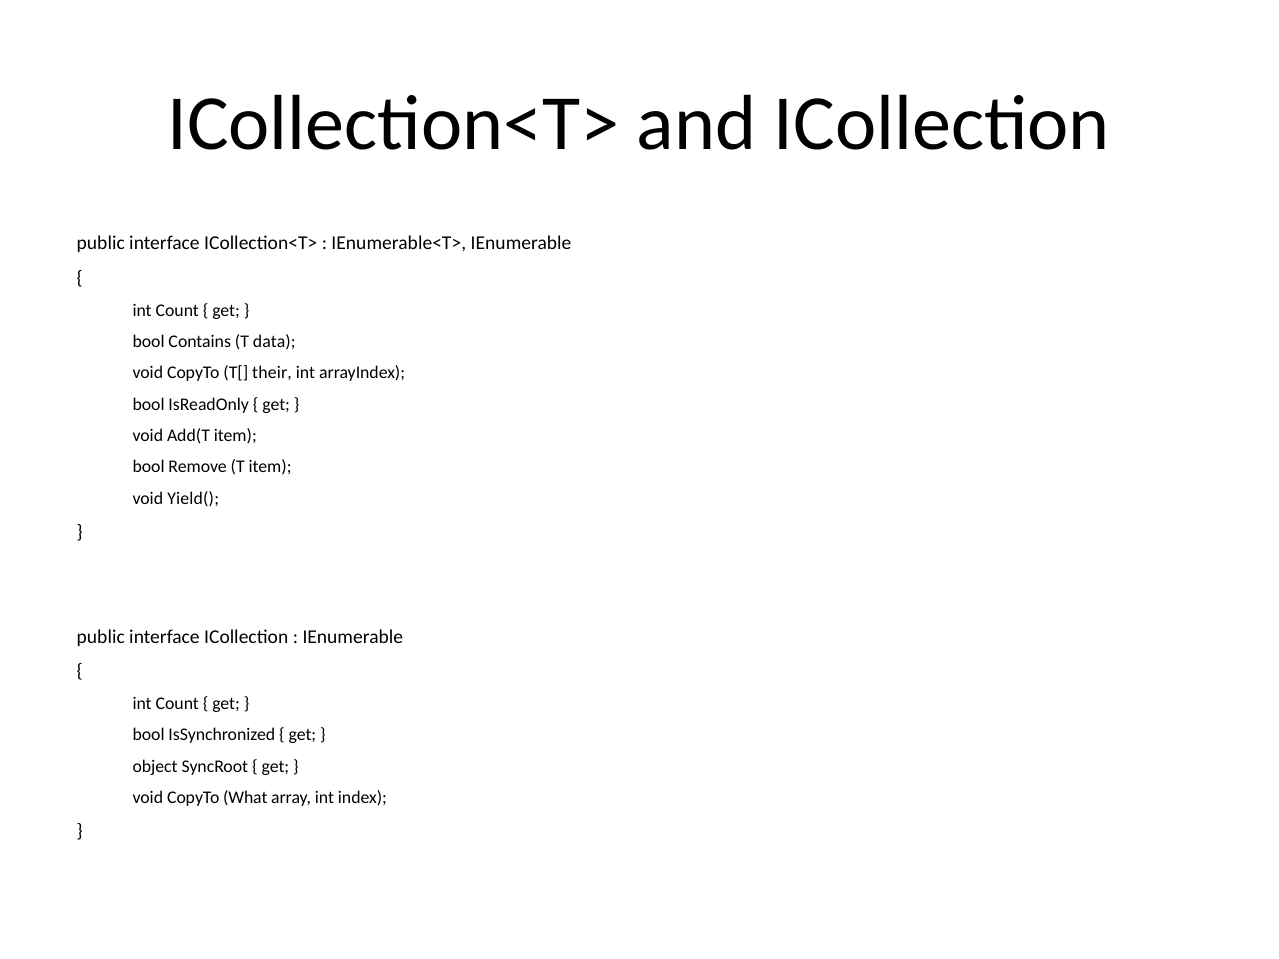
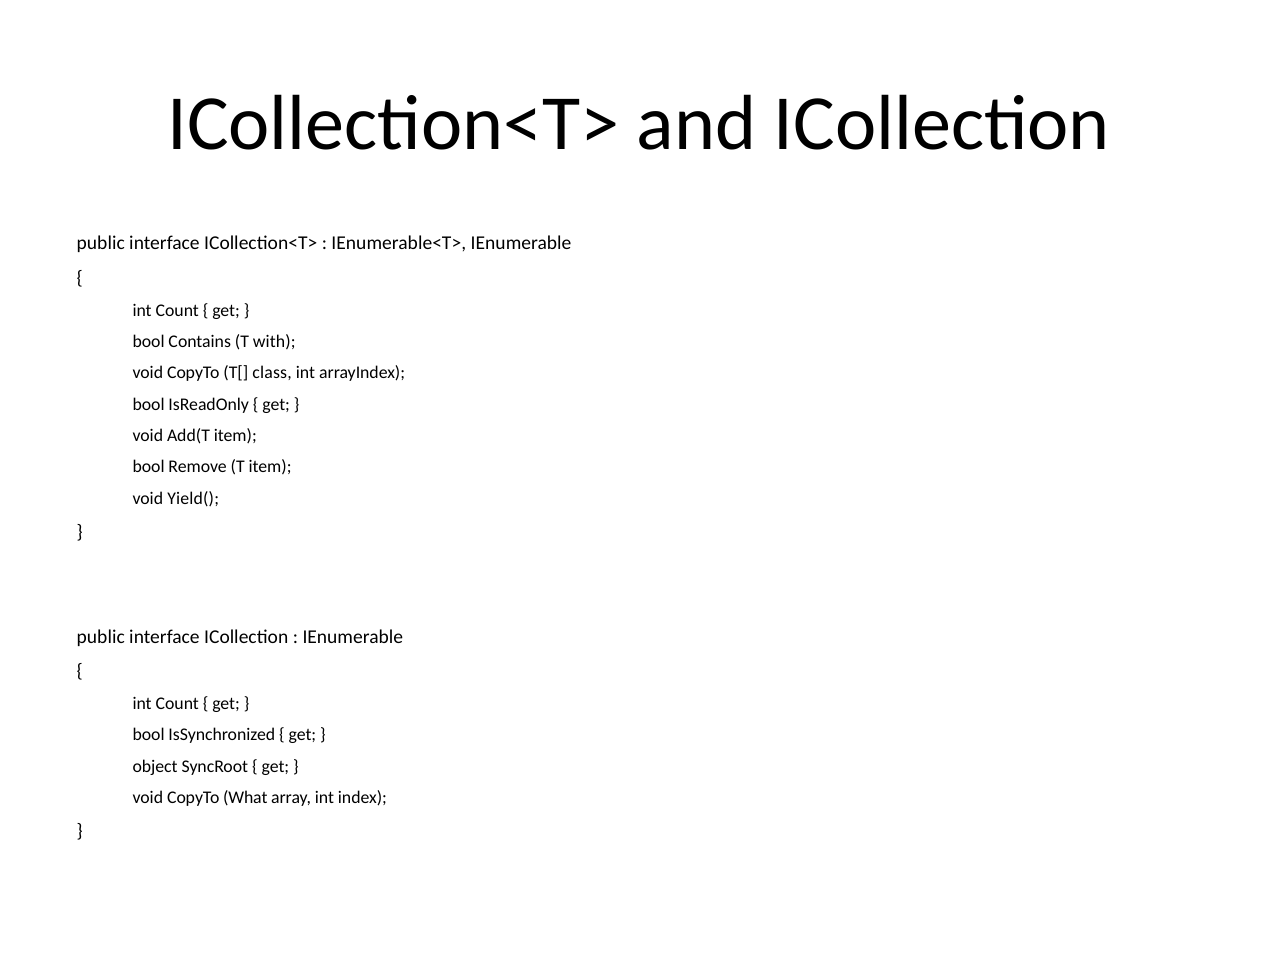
data: data -> with
their: their -> class
